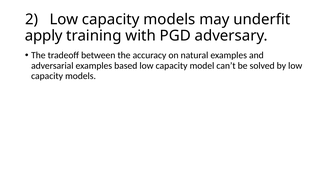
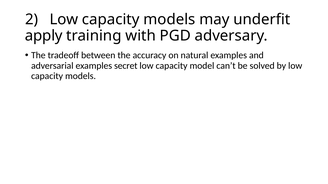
based: based -> secret
